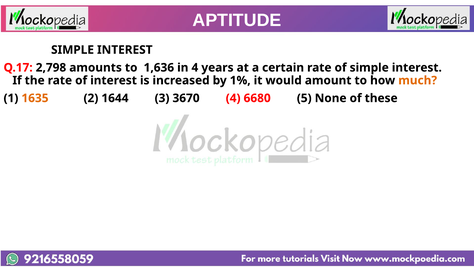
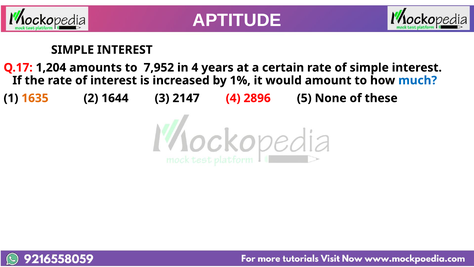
2,798: 2,798 -> 1,204
1,636: 1,636 -> 7,952
much colour: orange -> blue
3670: 3670 -> 2147
6680: 6680 -> 2896
